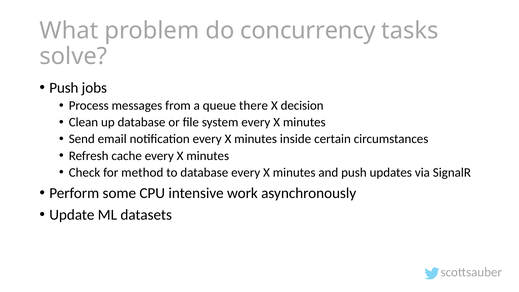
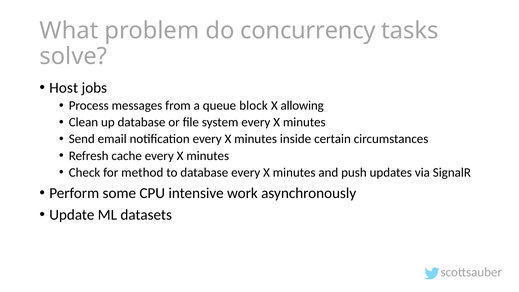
Push at (64, 88): Push -> Host
there: there -> block
decision: decision -> allowing
